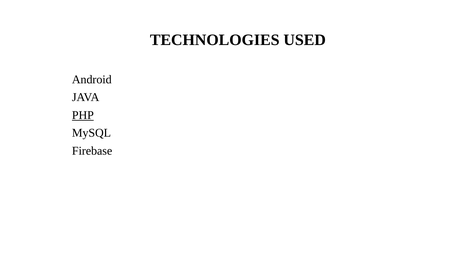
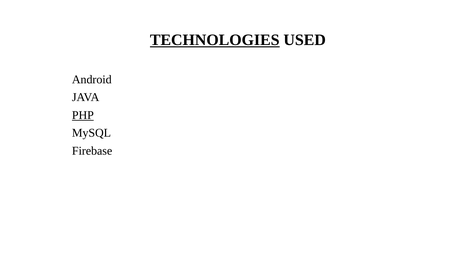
TECHNOLOGIES underline: none -> present
